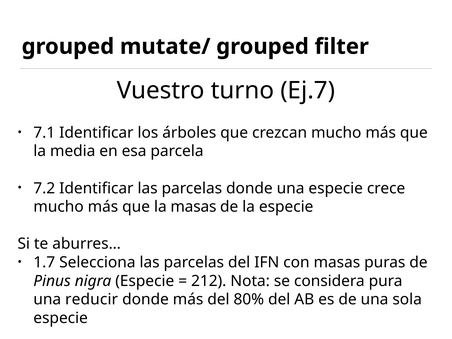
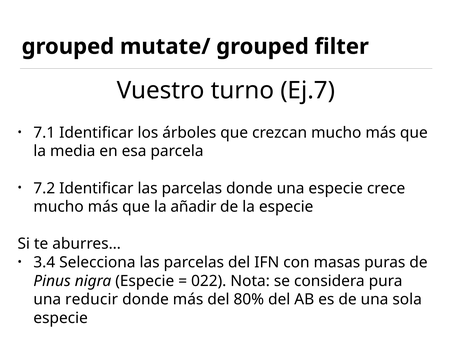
la masas: masas -> añadir
1.7: 1.7 -> 3.4
212: 212 -> 022
